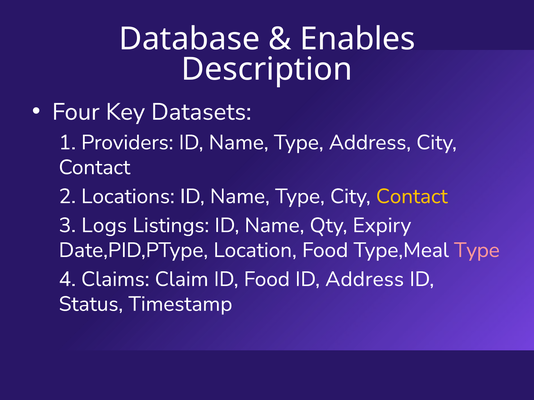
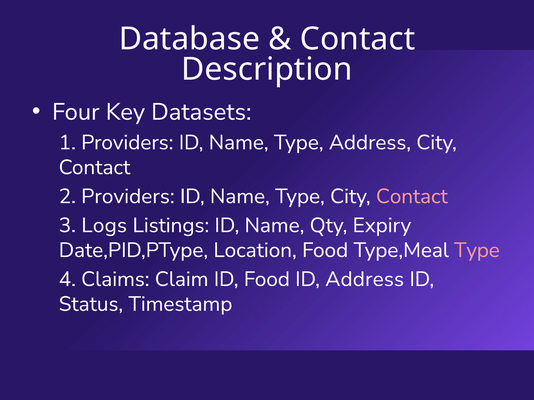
Enables at (358, 39): Enables -> Contact
2 Locations: Locations -> Providers
Contact at (412, 197) colour: yellow -> pink
